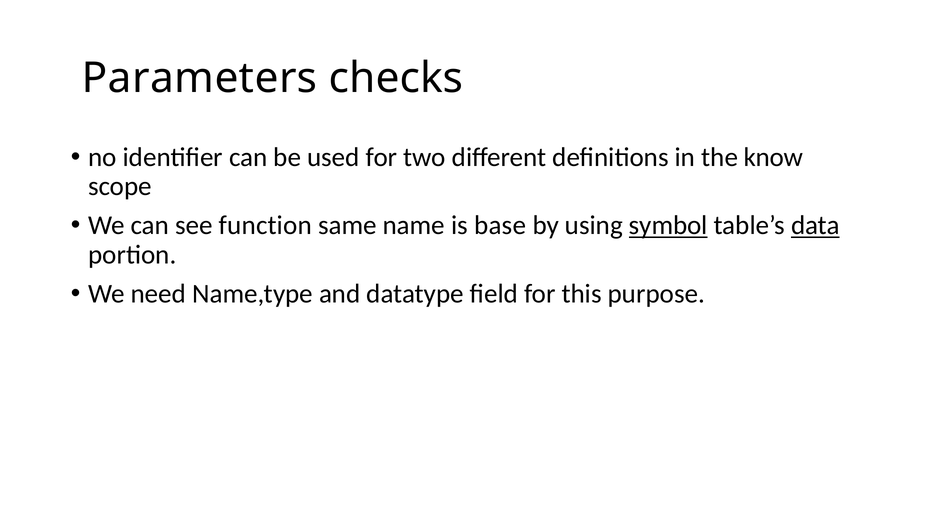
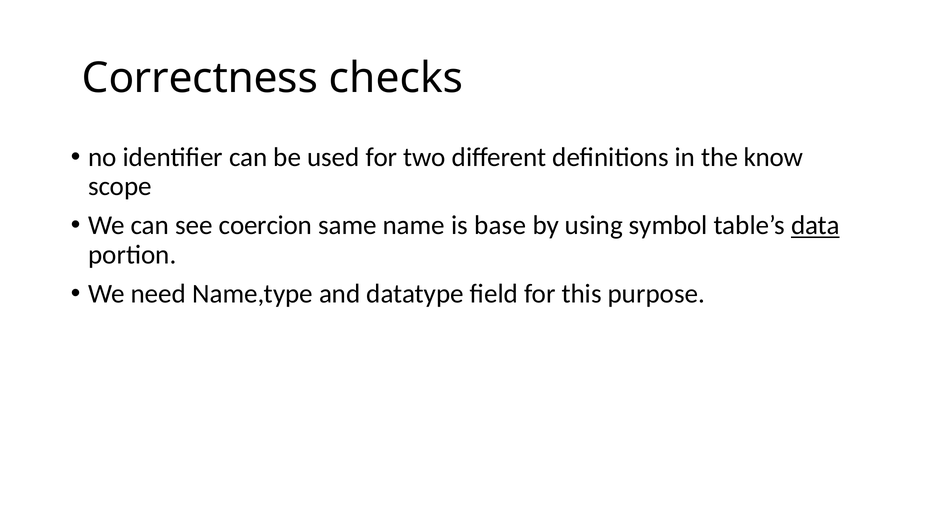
Parameters: Parameters -> Correctness
function: function -> coercion
symbol underline: present -> none
